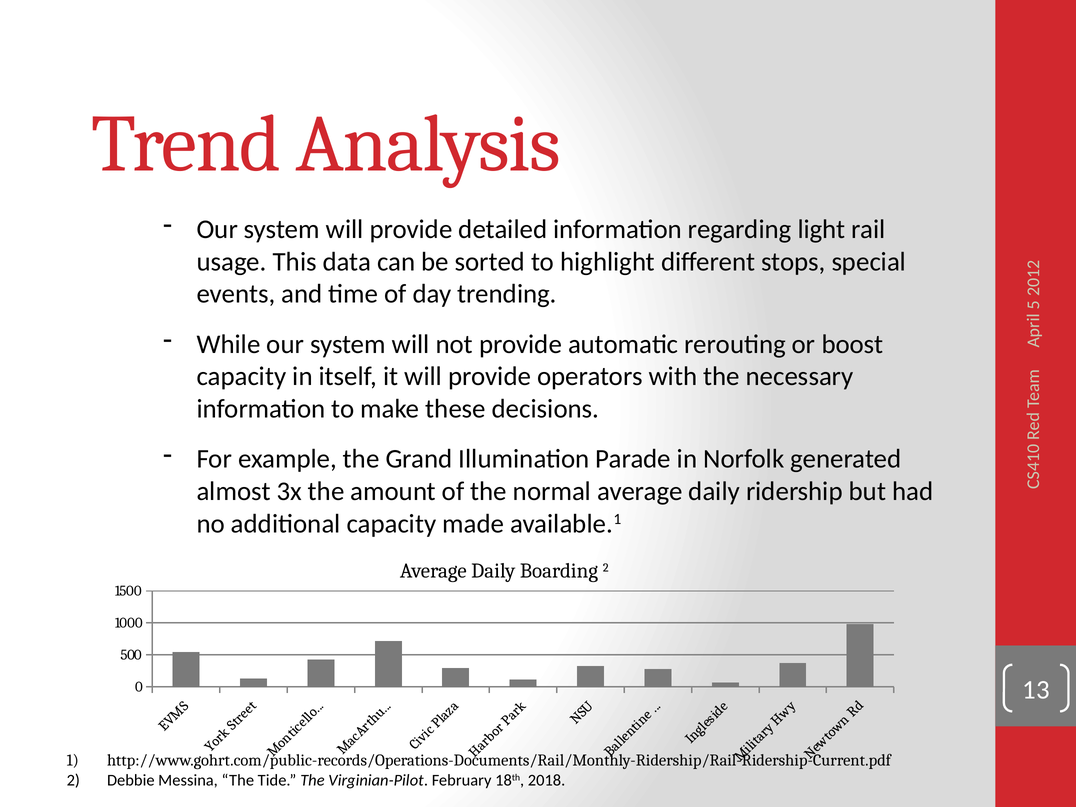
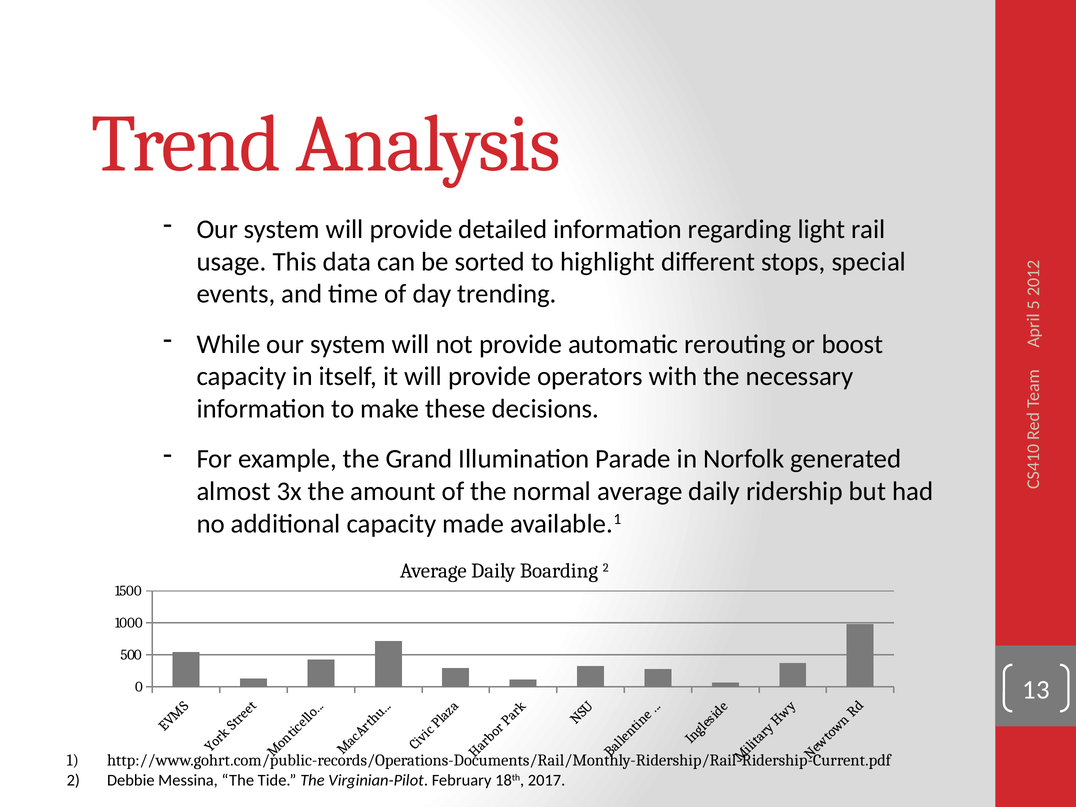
2018: 2018 -> 2017
